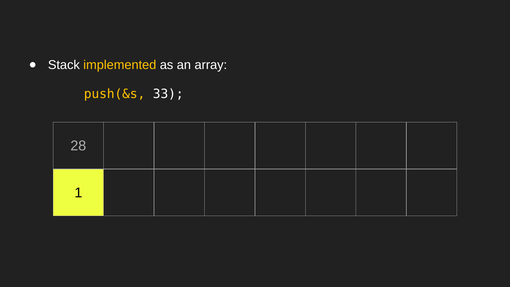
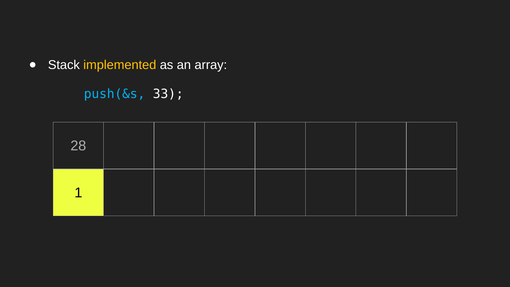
push(&s colour: yellow -> light blue
